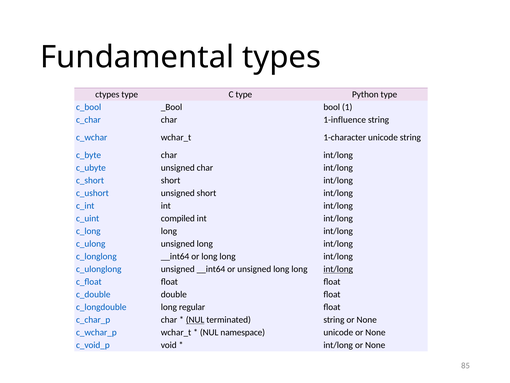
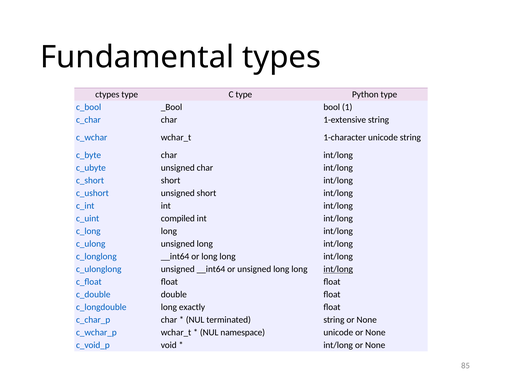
1-influence: 1-influence -> 1-extensive
regular: regular -> exactly
NUL at (195, 319) underline: present -> none
